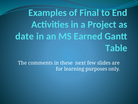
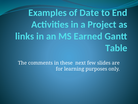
Final: Final -> Date
date: date -> links
